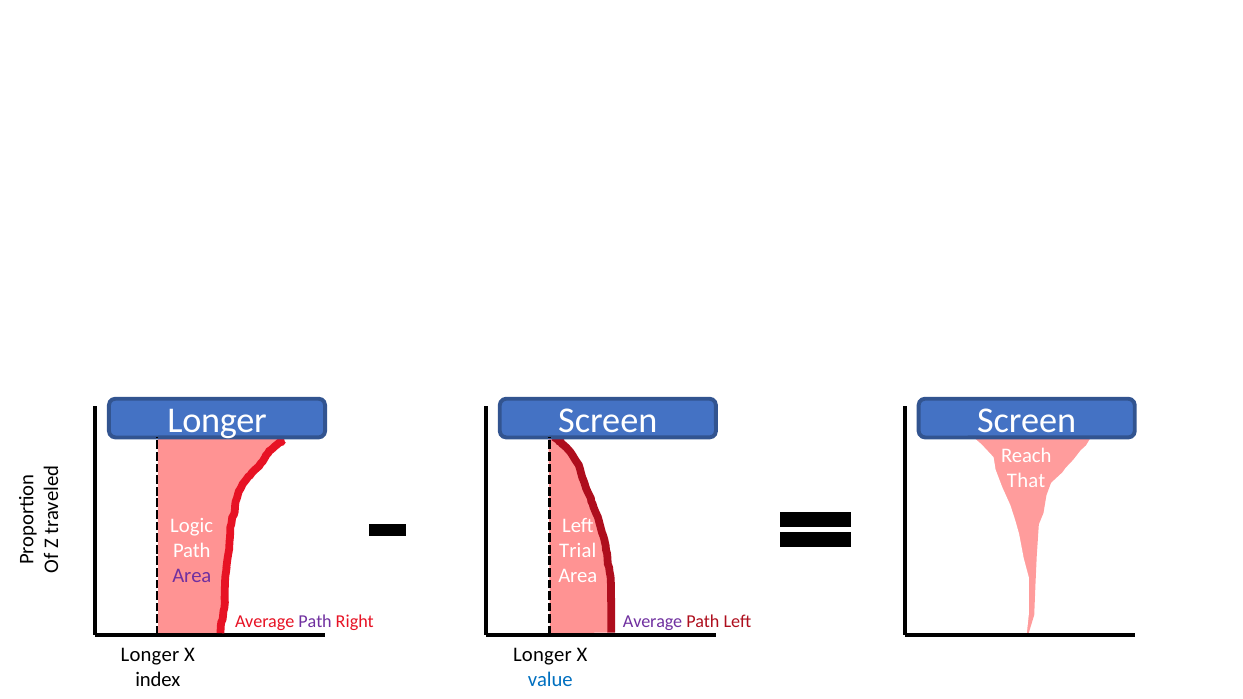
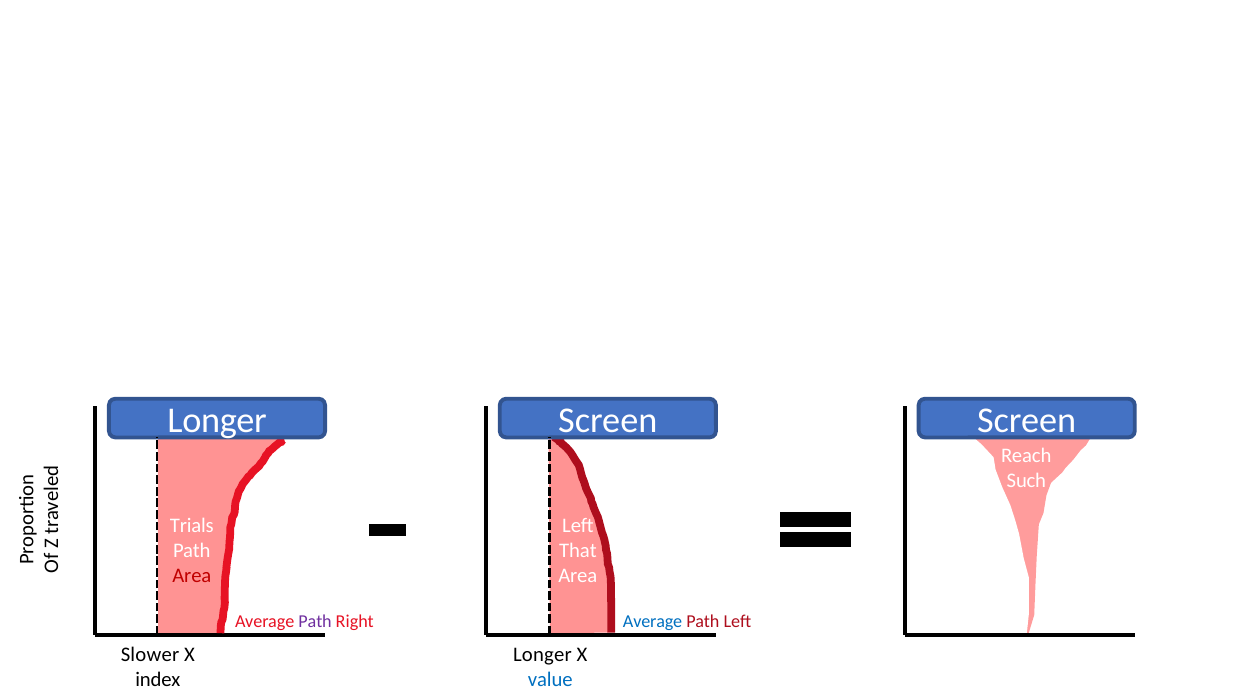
That: That -> Such
Logic: Logic -> Trials
Trial: Trial -> That
Area at (192, 575) colour: purple -> red
Average at (653, 622) colour: purple -> blue
Longer at (150, 655): Longer -> Slower
